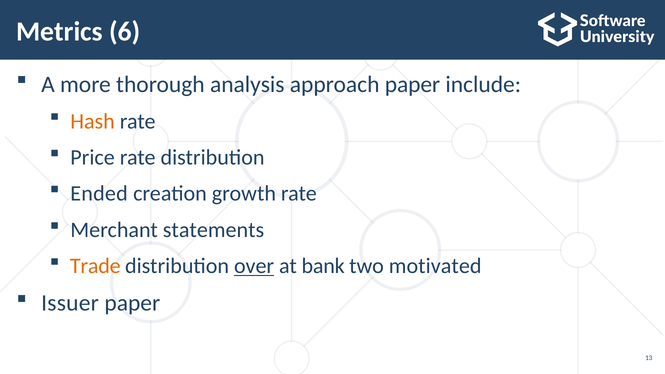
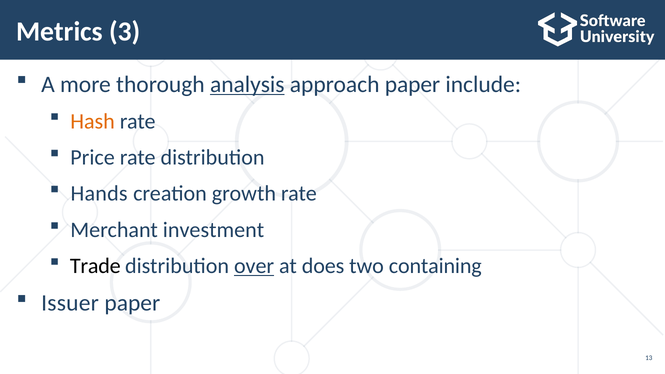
6: 6 -> 3
analysis underline: none -> present
Ended: Ended -> Hands
statements: statements -> investment
Trade colour: orange -> black
bank: bank -> does
motivated: motivated -> containing
